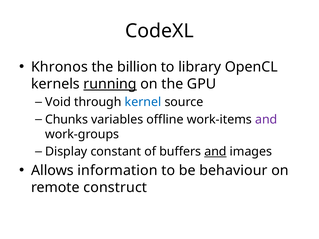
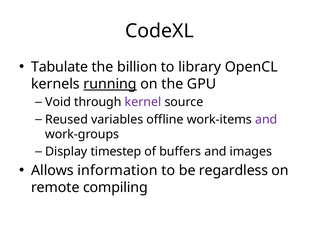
Khronos: Khronos -> Tabulate
kernel colour: blue -> purple
Chunks: Chunks -> Reused
constant: constant -> timestep
and at (215, 152) underline: present -> none
behaviour: behaviour -> regardless
construct: construct -> compiling
